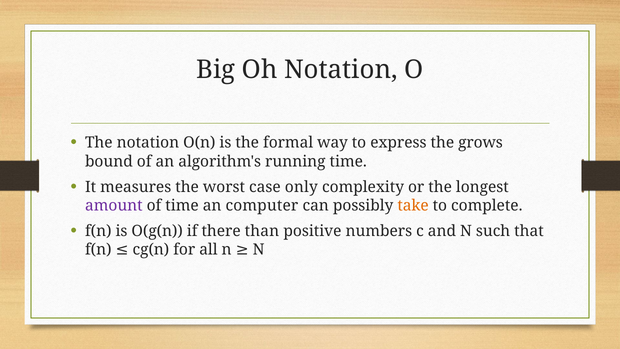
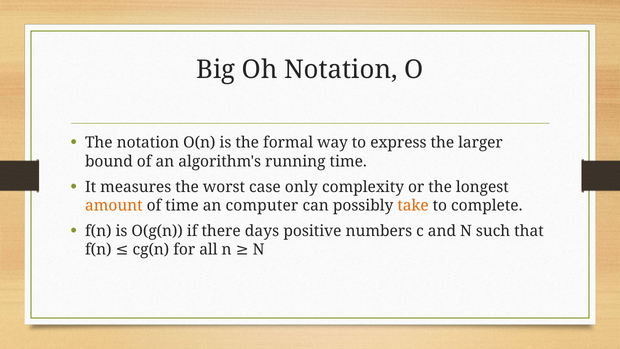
grows: grows -> larger
amount colour: purple -> orange
than: than -> days
